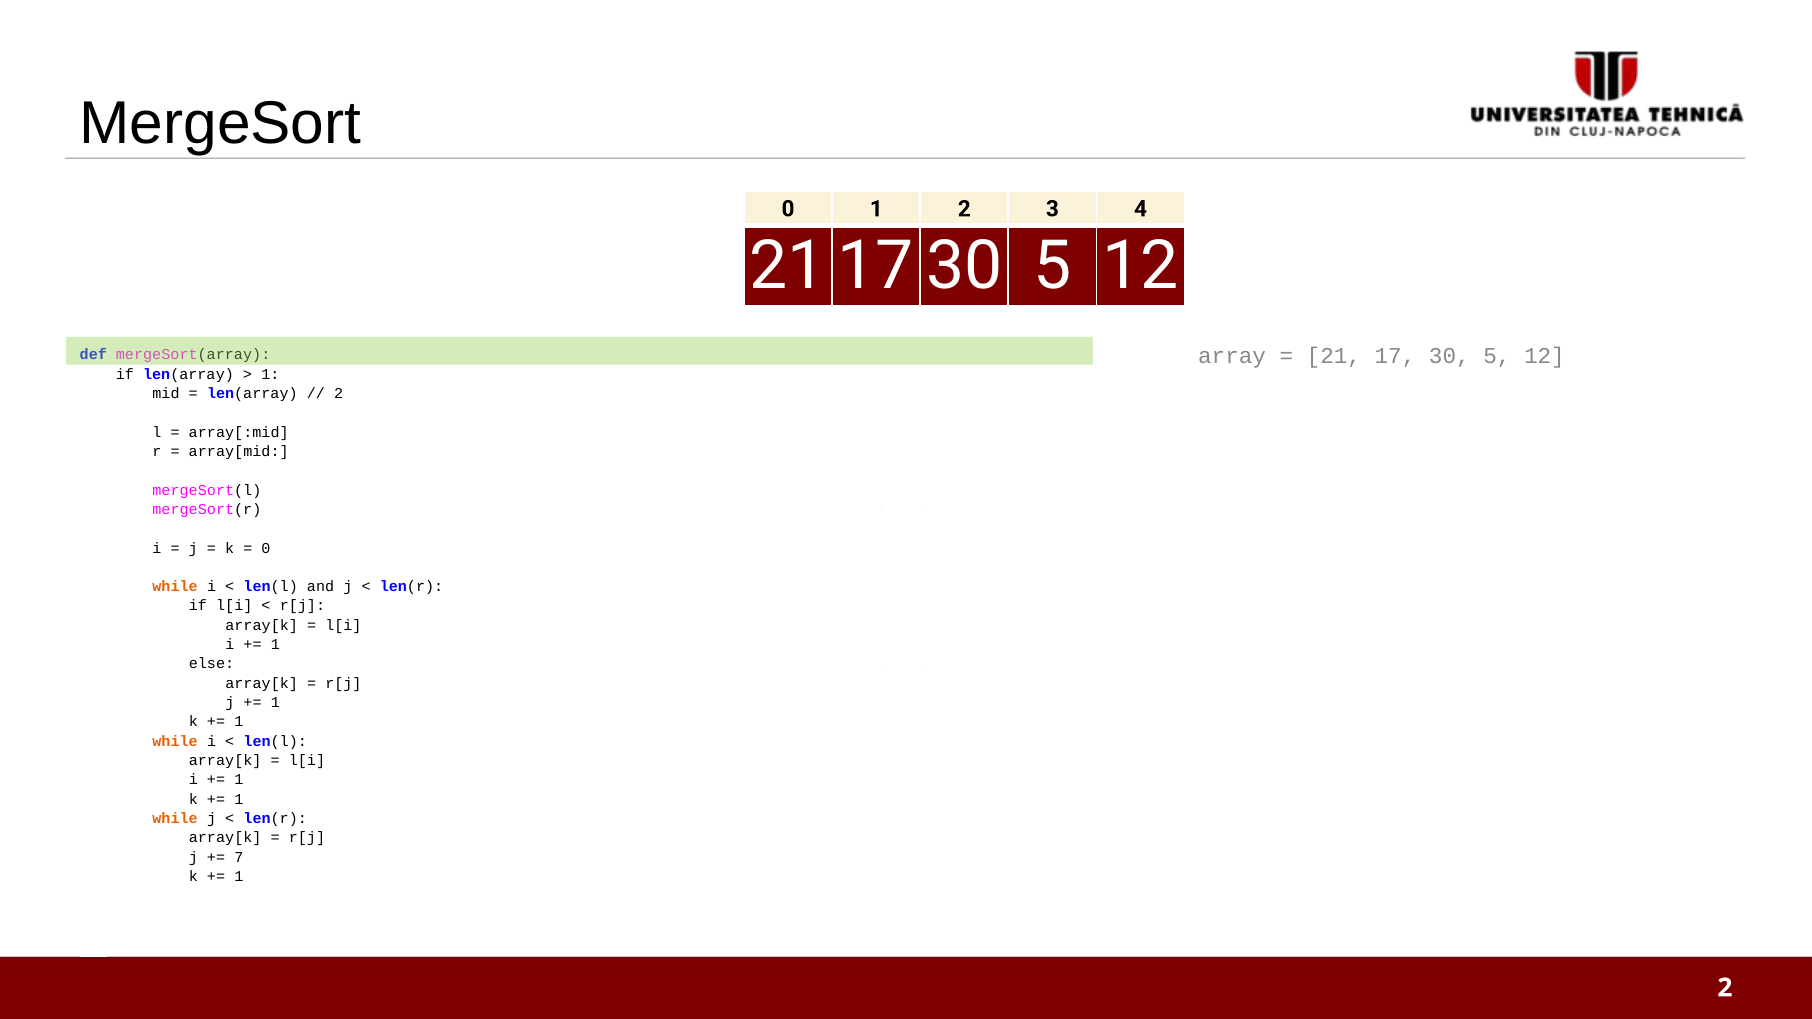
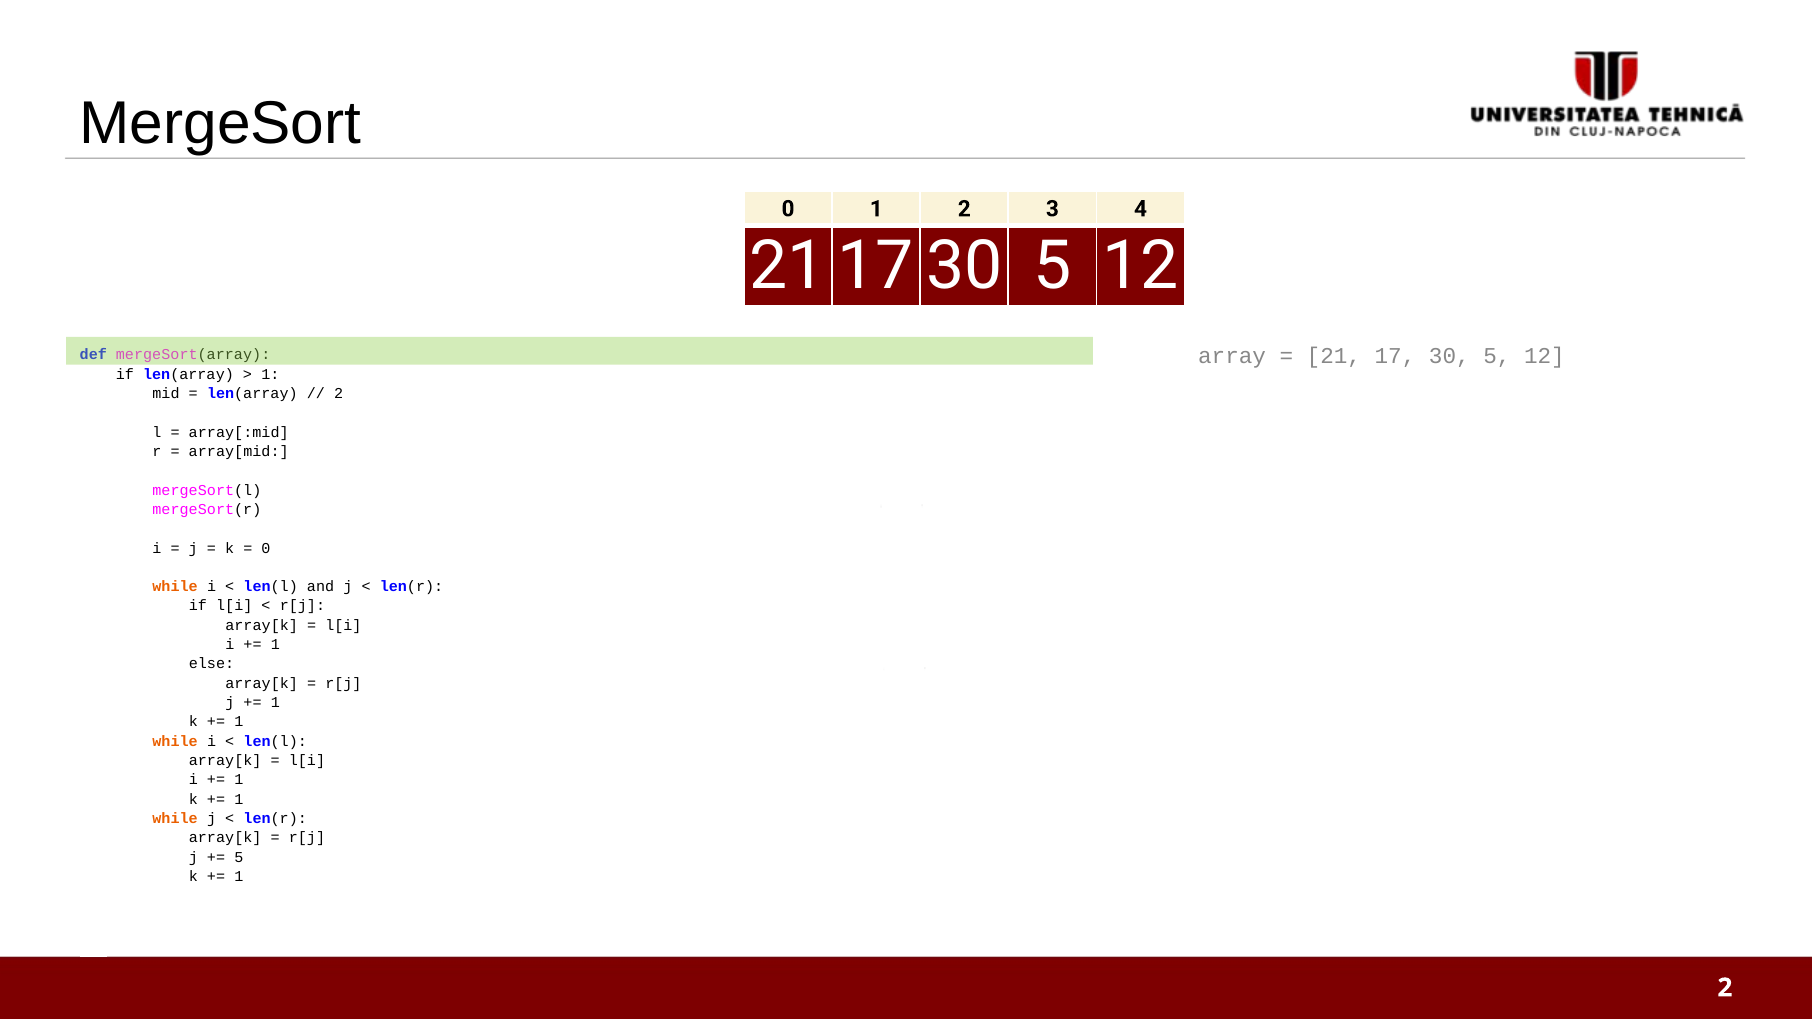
7 at (239, 857): 7 -> 5
